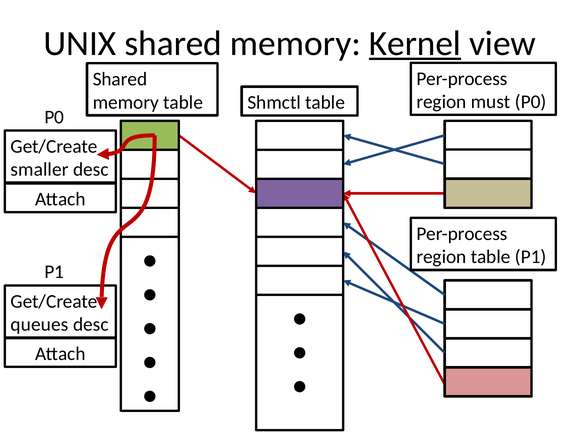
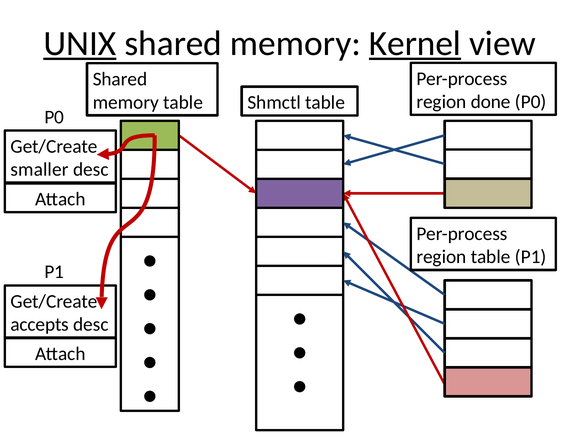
UNIX underline: none -> present
must: must -> done
queues: queues -> accepts
